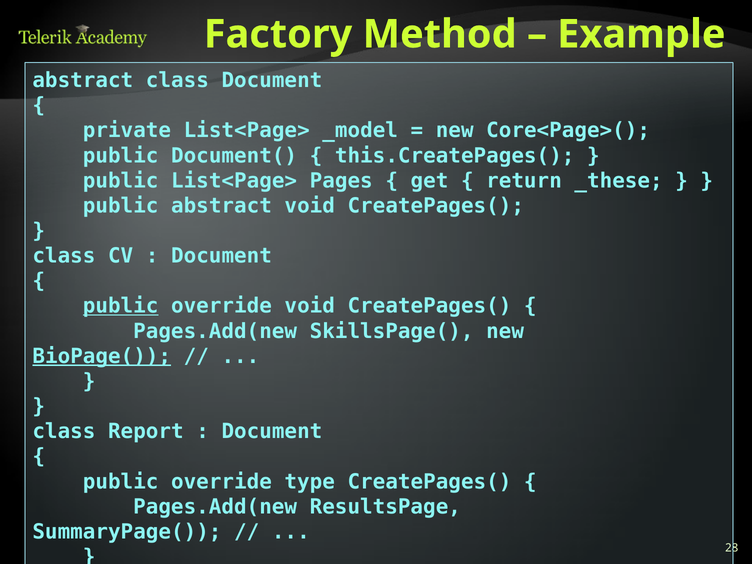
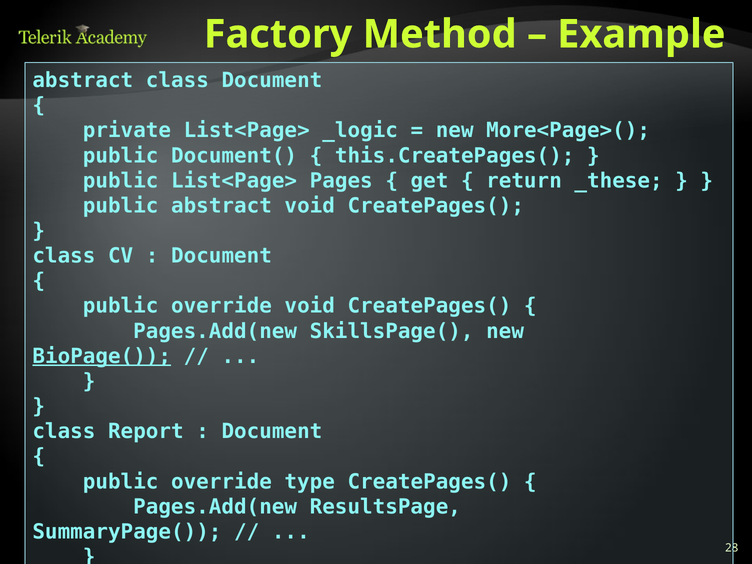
_model: _model -> _logic
Core<Page>(: Core<Page>( -> More<Page>(
public at (121, 306) underline: present -> none
